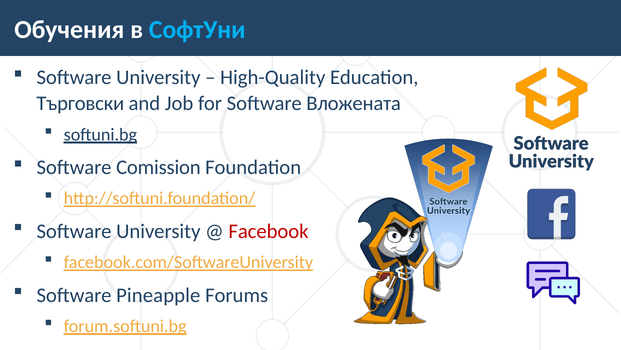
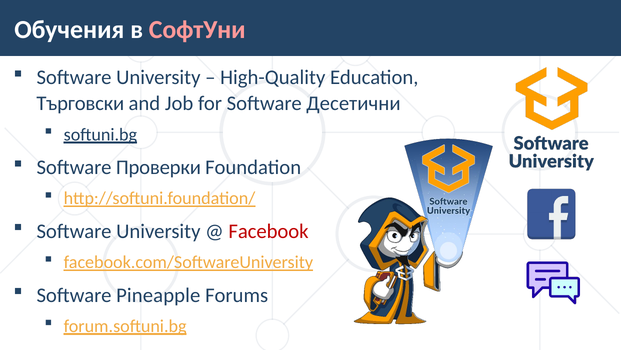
СофтУни colour: light blue -> pink
Вложената: Вложената -> Десетични
Comission: Comission -> Проверки
